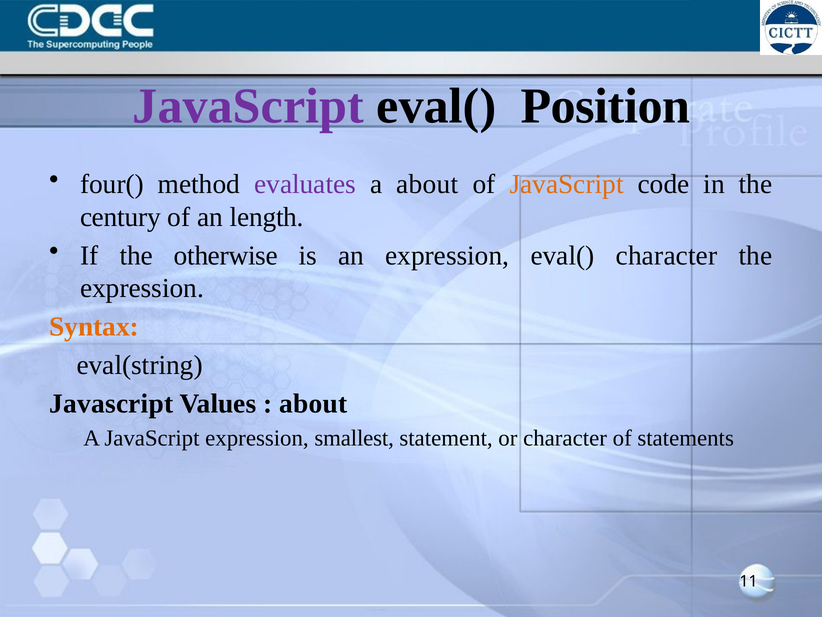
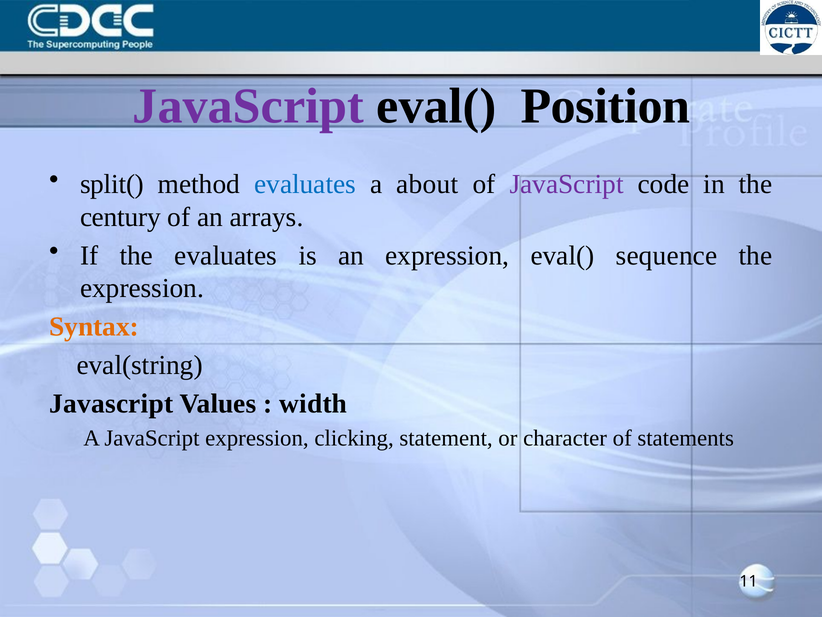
four(: four( -> split(
evaluates at (305, 184) colour: purple -> blue
JavaScript at (567, 184) colour: orange -> purple
length: length -> arrays
the otherwise: otherwise -> evaluates
eval( character: character -> sequence
about at (313, 403): about -> width
smallest: smallest -> clicking
